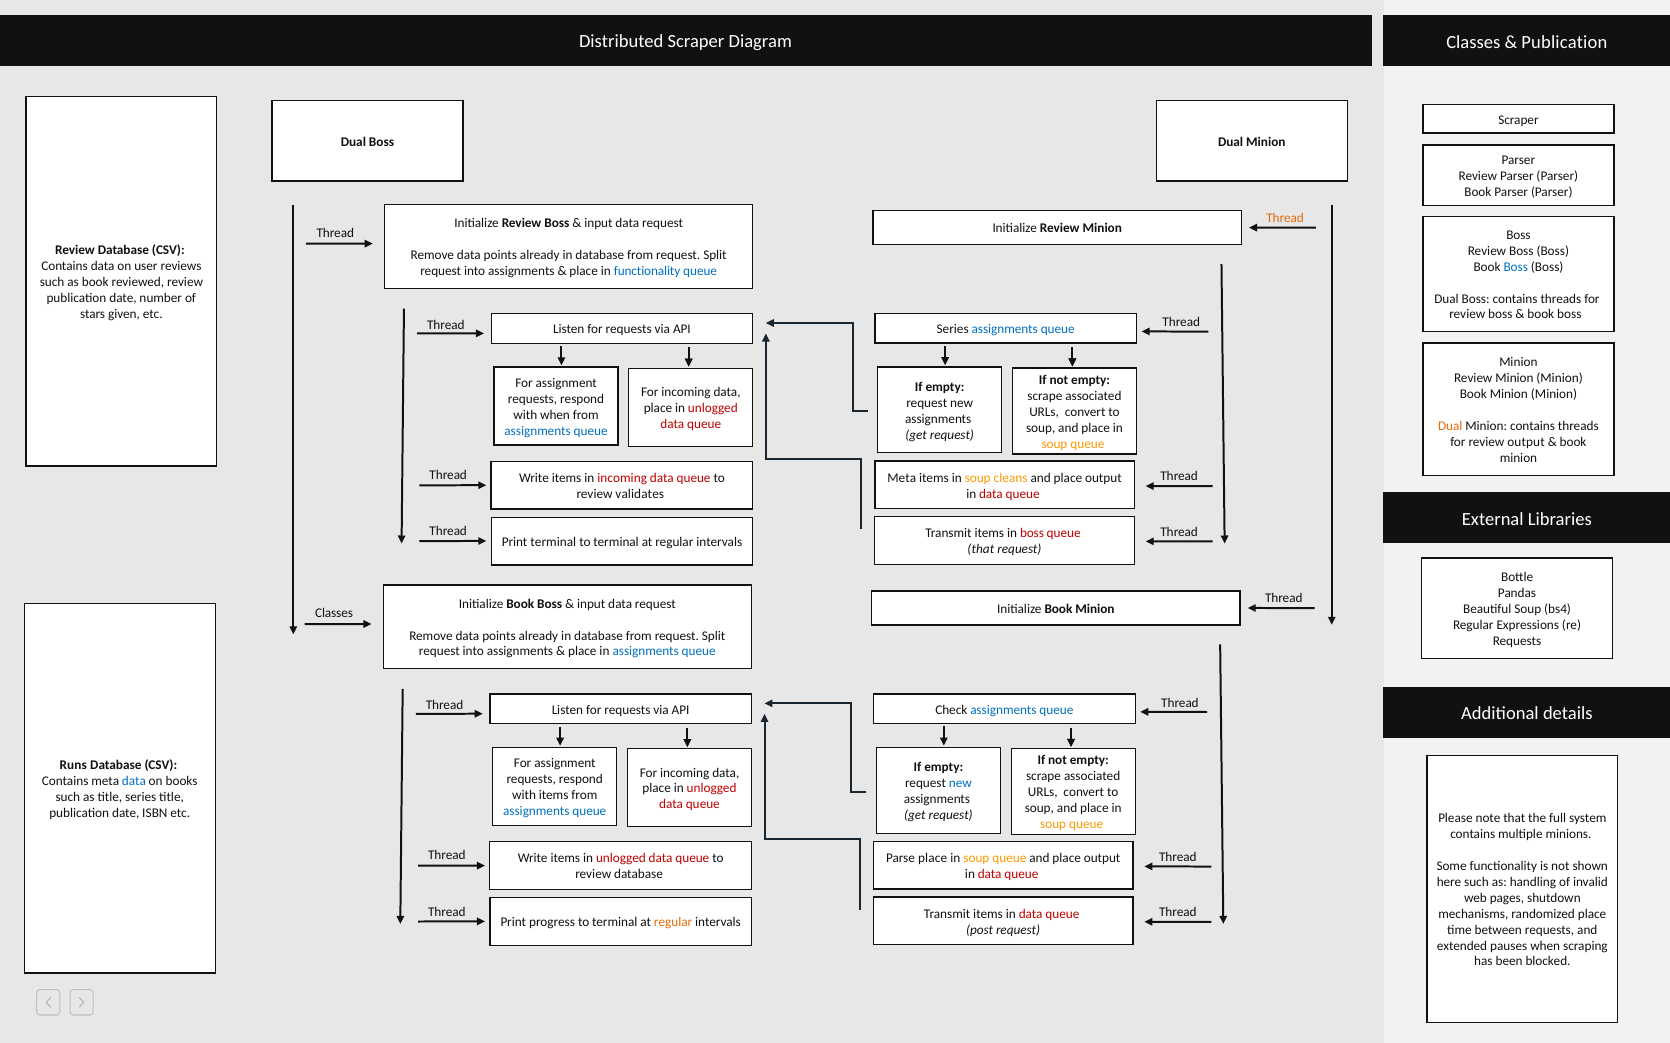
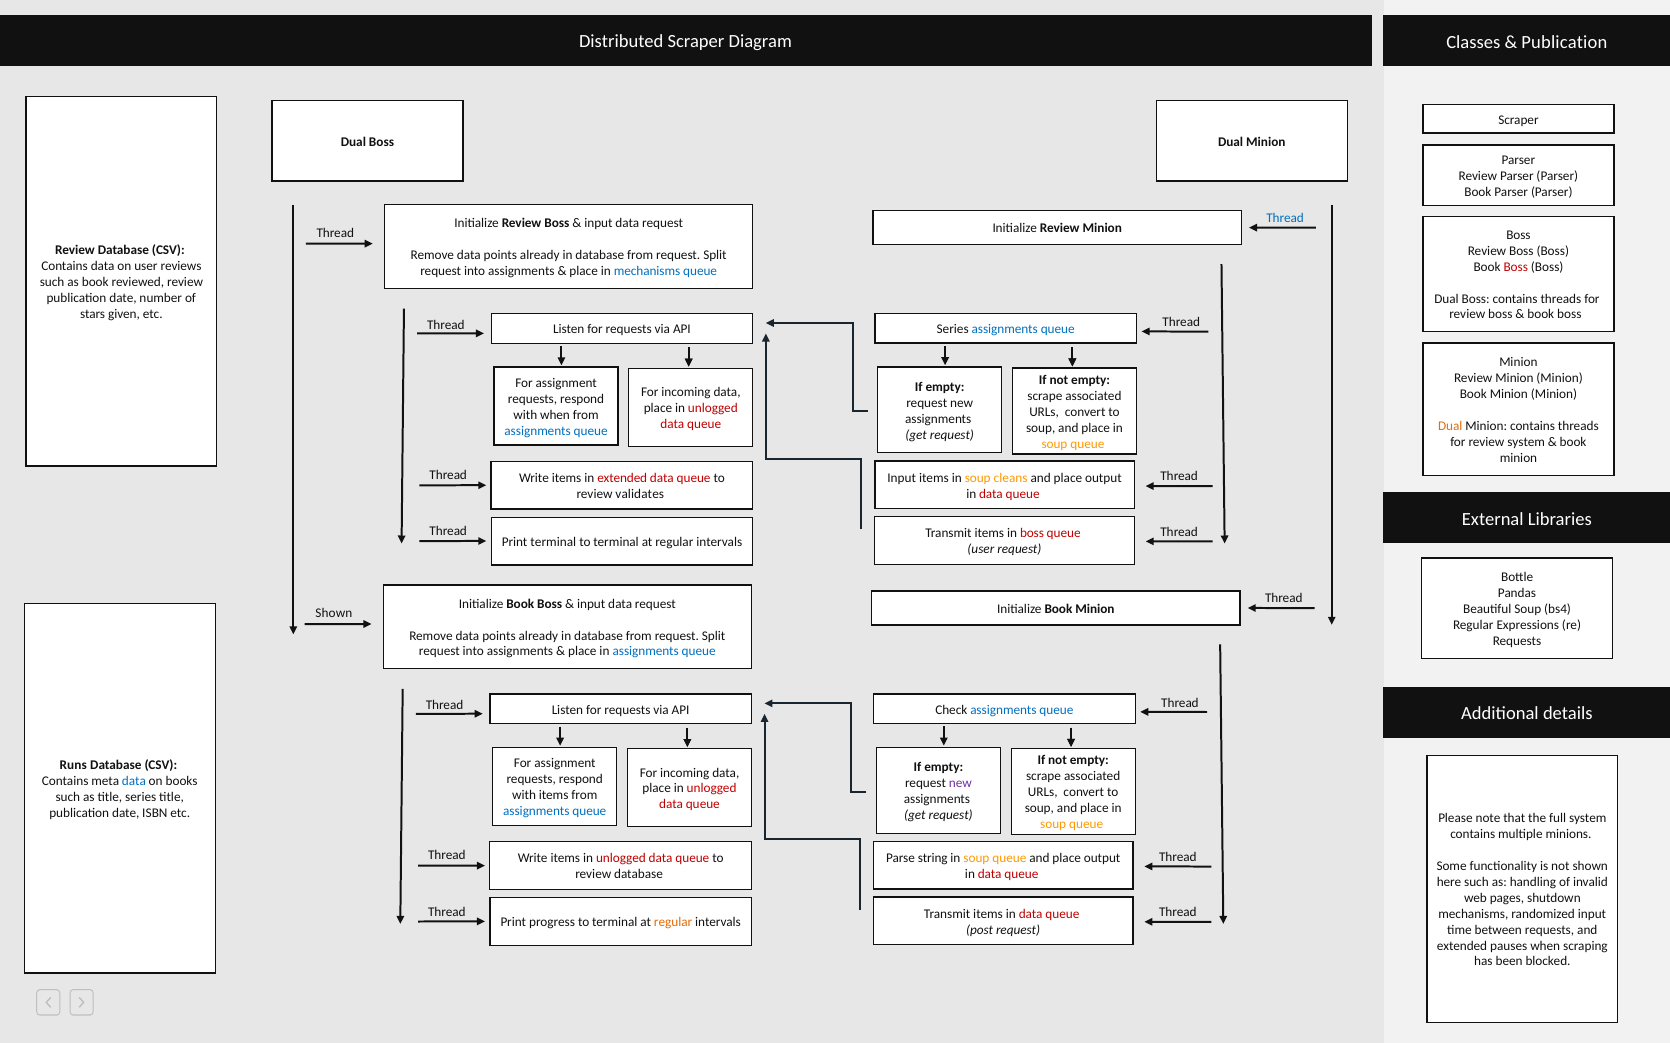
Thread at (1285, 218) colour: orange -> blue
Boss at (1516, 267) colour: blue -> red
in functionality: functionality -> mechanisms
review output: output -> system
Meta at (902, 478): Meta -> Input
in incoming: incoming -> extended
that at (981, 549): that -> user
Classes at (334, 614): Classes -> Shown
new at (960, 783) colour: blue -> purple
Parse place: place -> string
randomized place: place -> input
